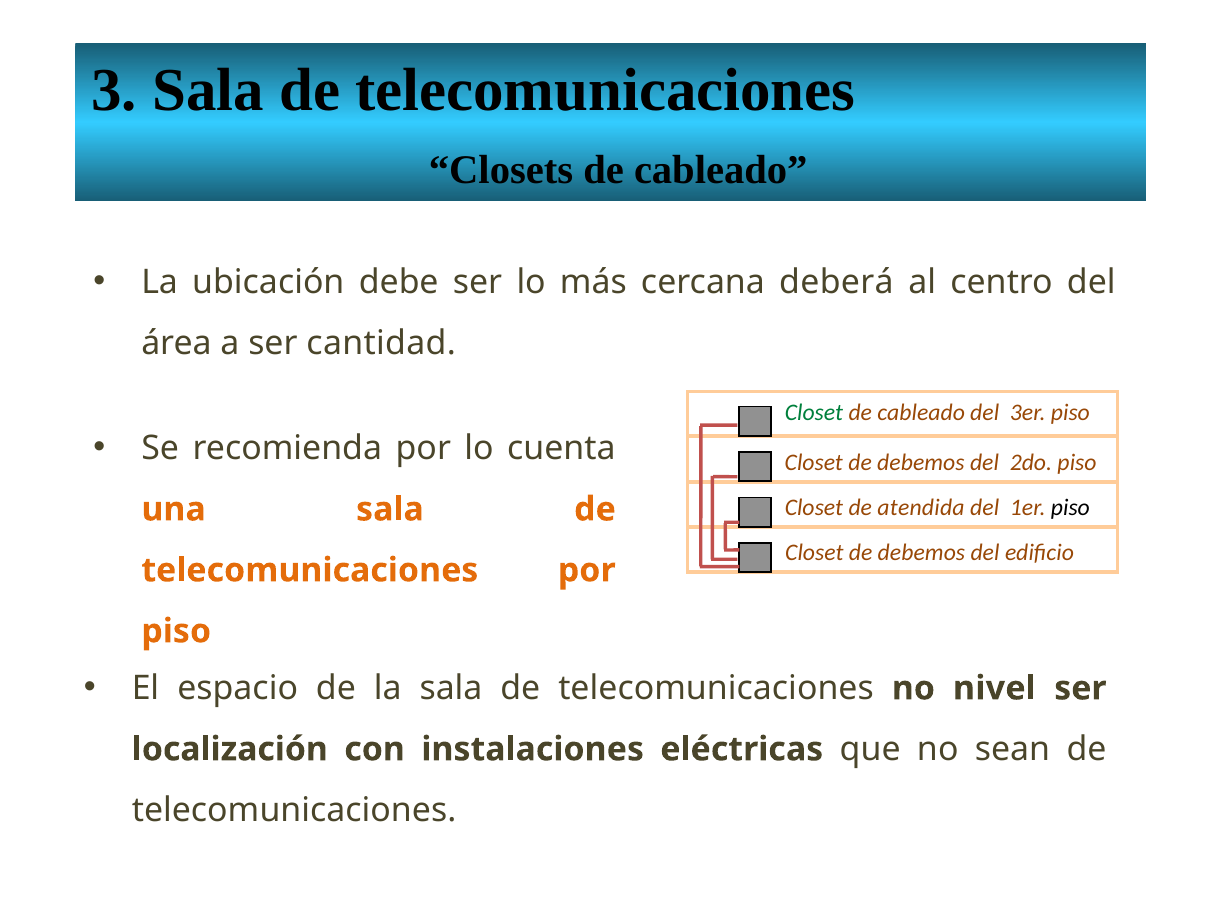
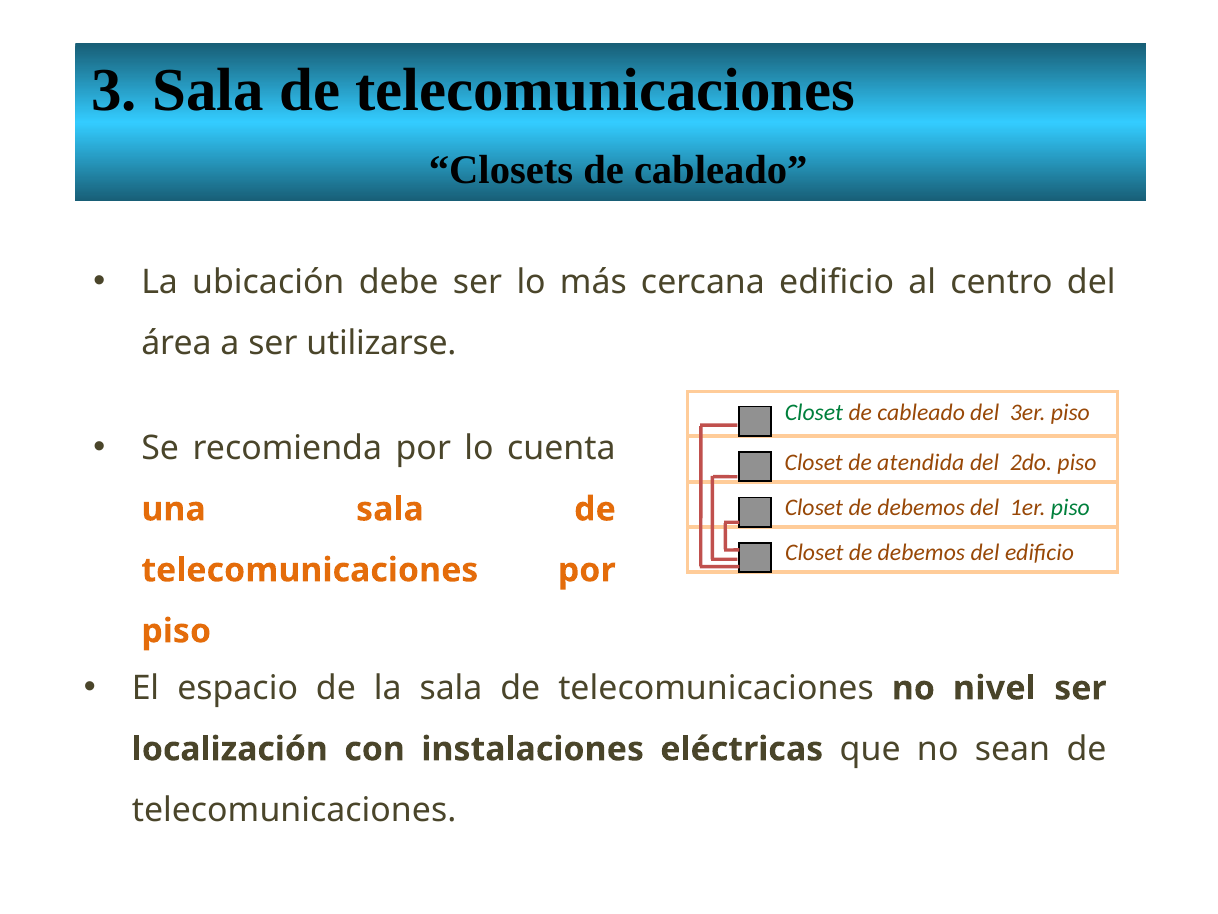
cercana deberá: deberá -> edificio
cantidad: cantidad -> utilizarse
debemos at (921, 462): debemos -> atendida
atendida at (921, 507): atendida -> debemos
piso at (1070, 507) colour: black -> green
